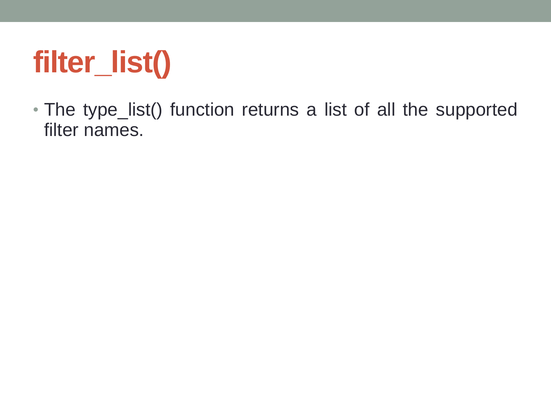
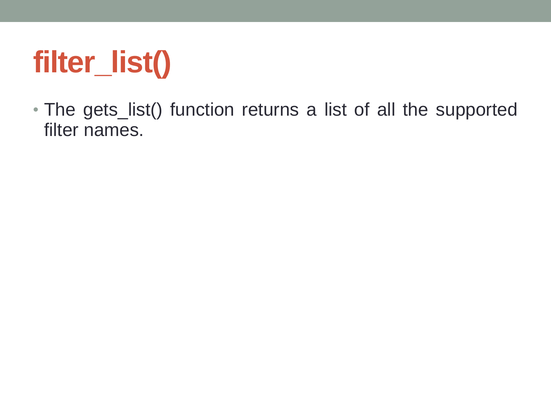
type_list(: type_list( -> gets_list(
